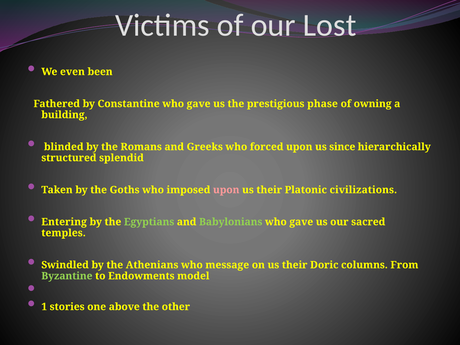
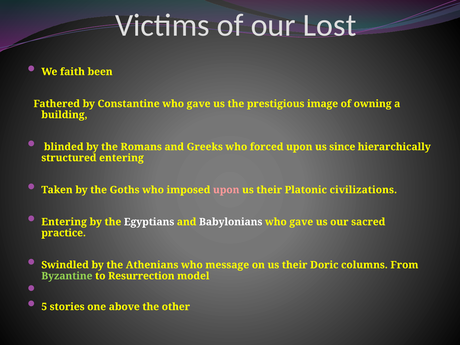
even: even -> faith
phase: phase -> image
structured splendid: splendid -> entering
Egyptians colour: light green -> white
Babylonians colour: light green -> white
temples: temples -> practice
Endowments: Endowments -> Resurrection
1: 1 -> 5
